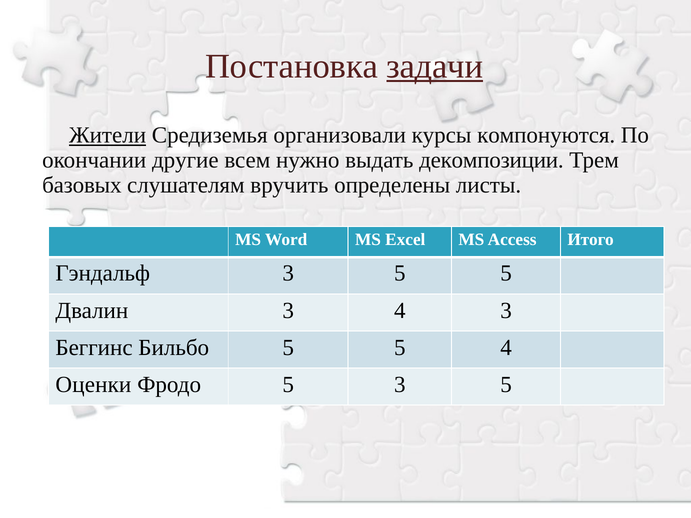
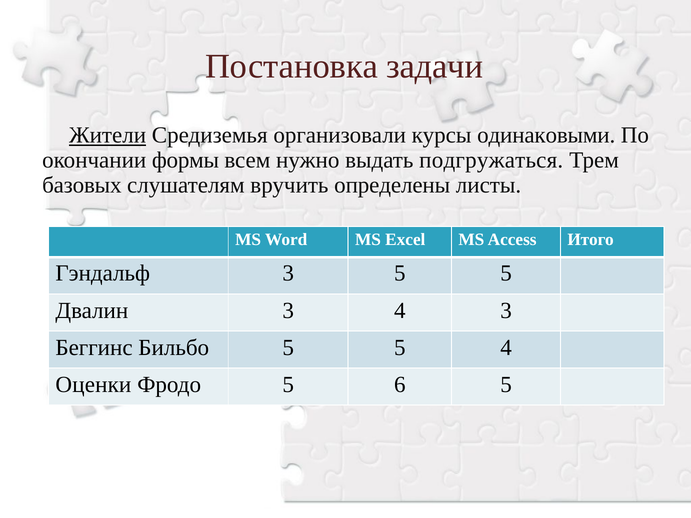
задачи underline: present -> none
компонуются: компонуются -> одинаковыми
другие: другие -> формы
декомпозиции: декомпозиции -> подгружаться
5 3: 3 -> 6
